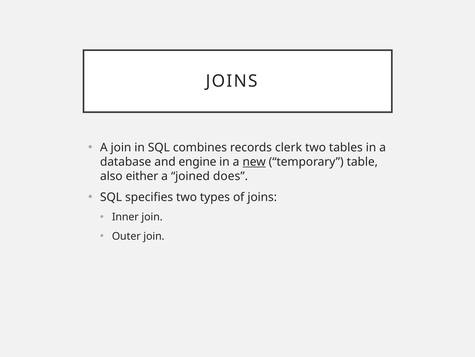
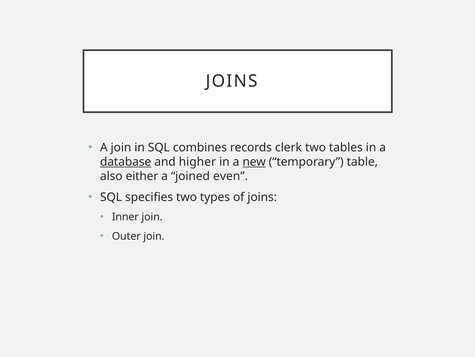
database underline: none -> present
engine: engine -> higher
does: does -> even
